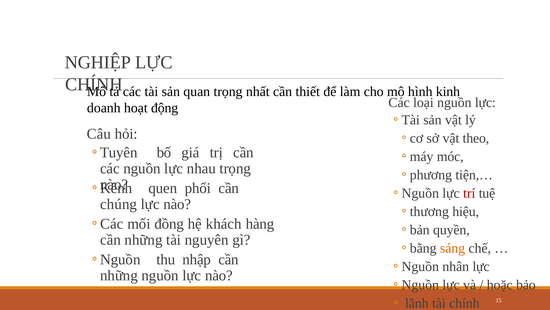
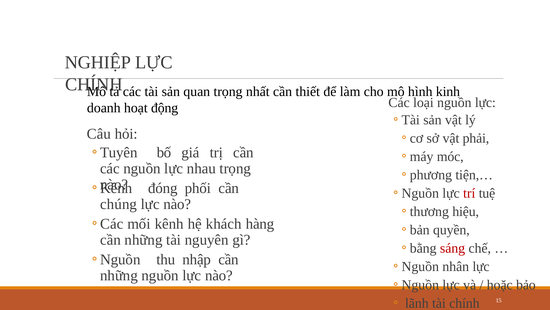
theo: theo -> phải
quen: quen -> đóng
đồng: đồng -> kênh
sáng colour: orange -> red
